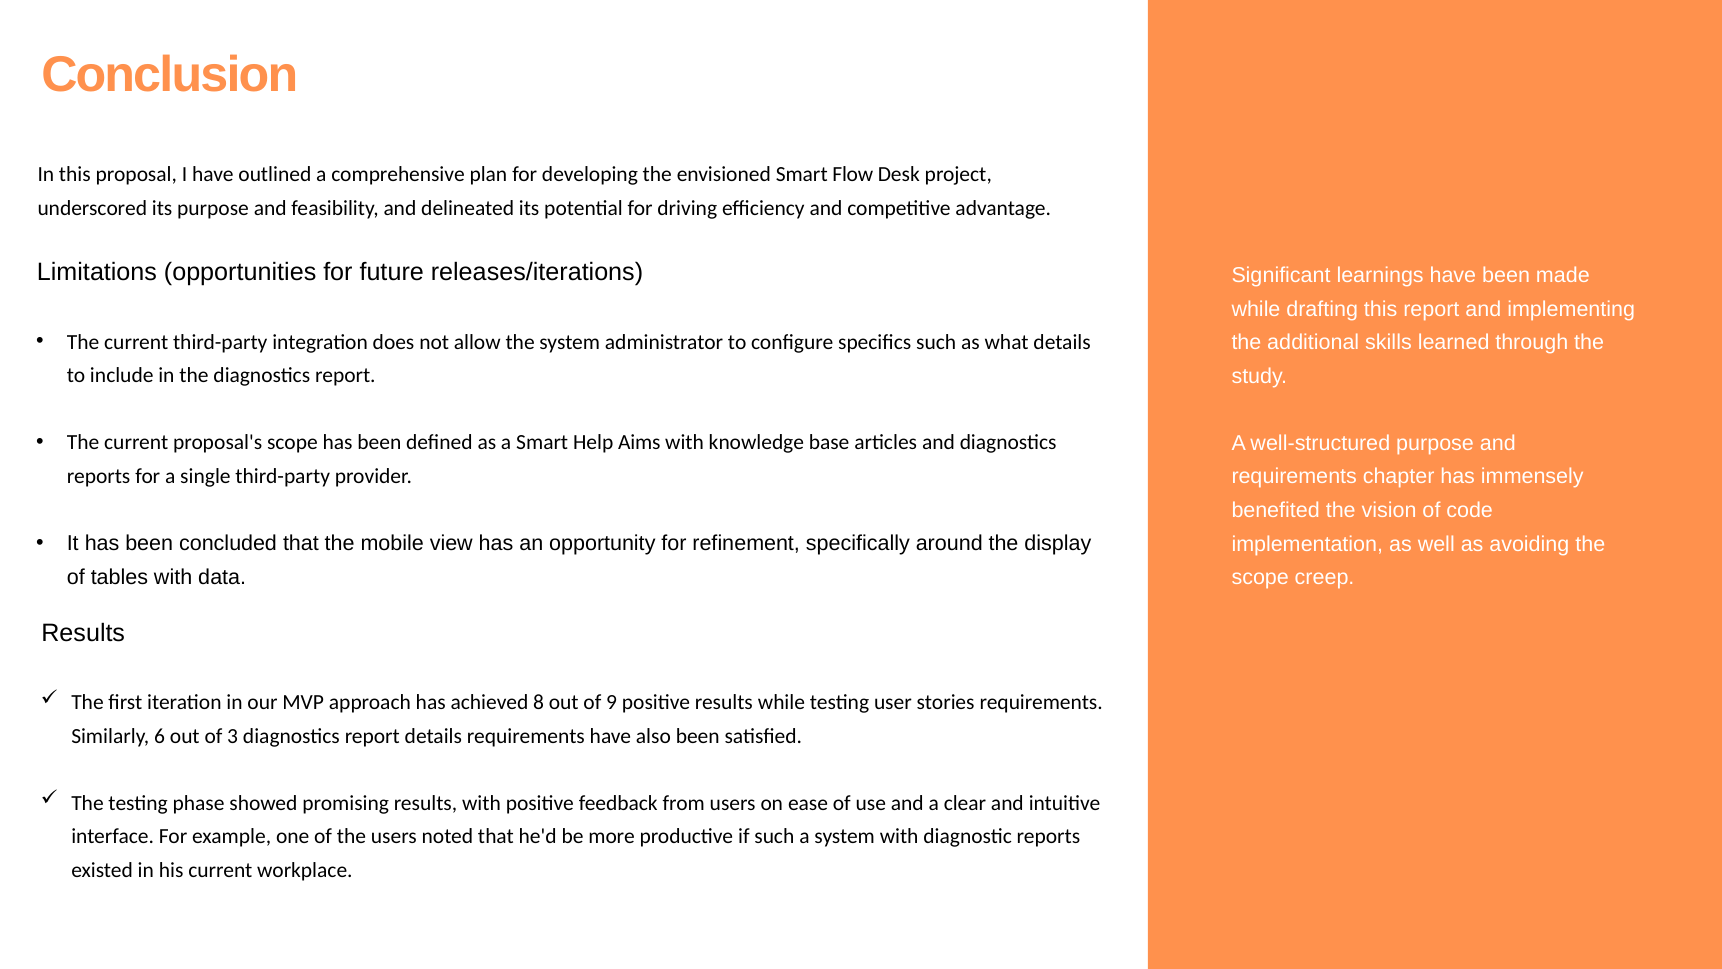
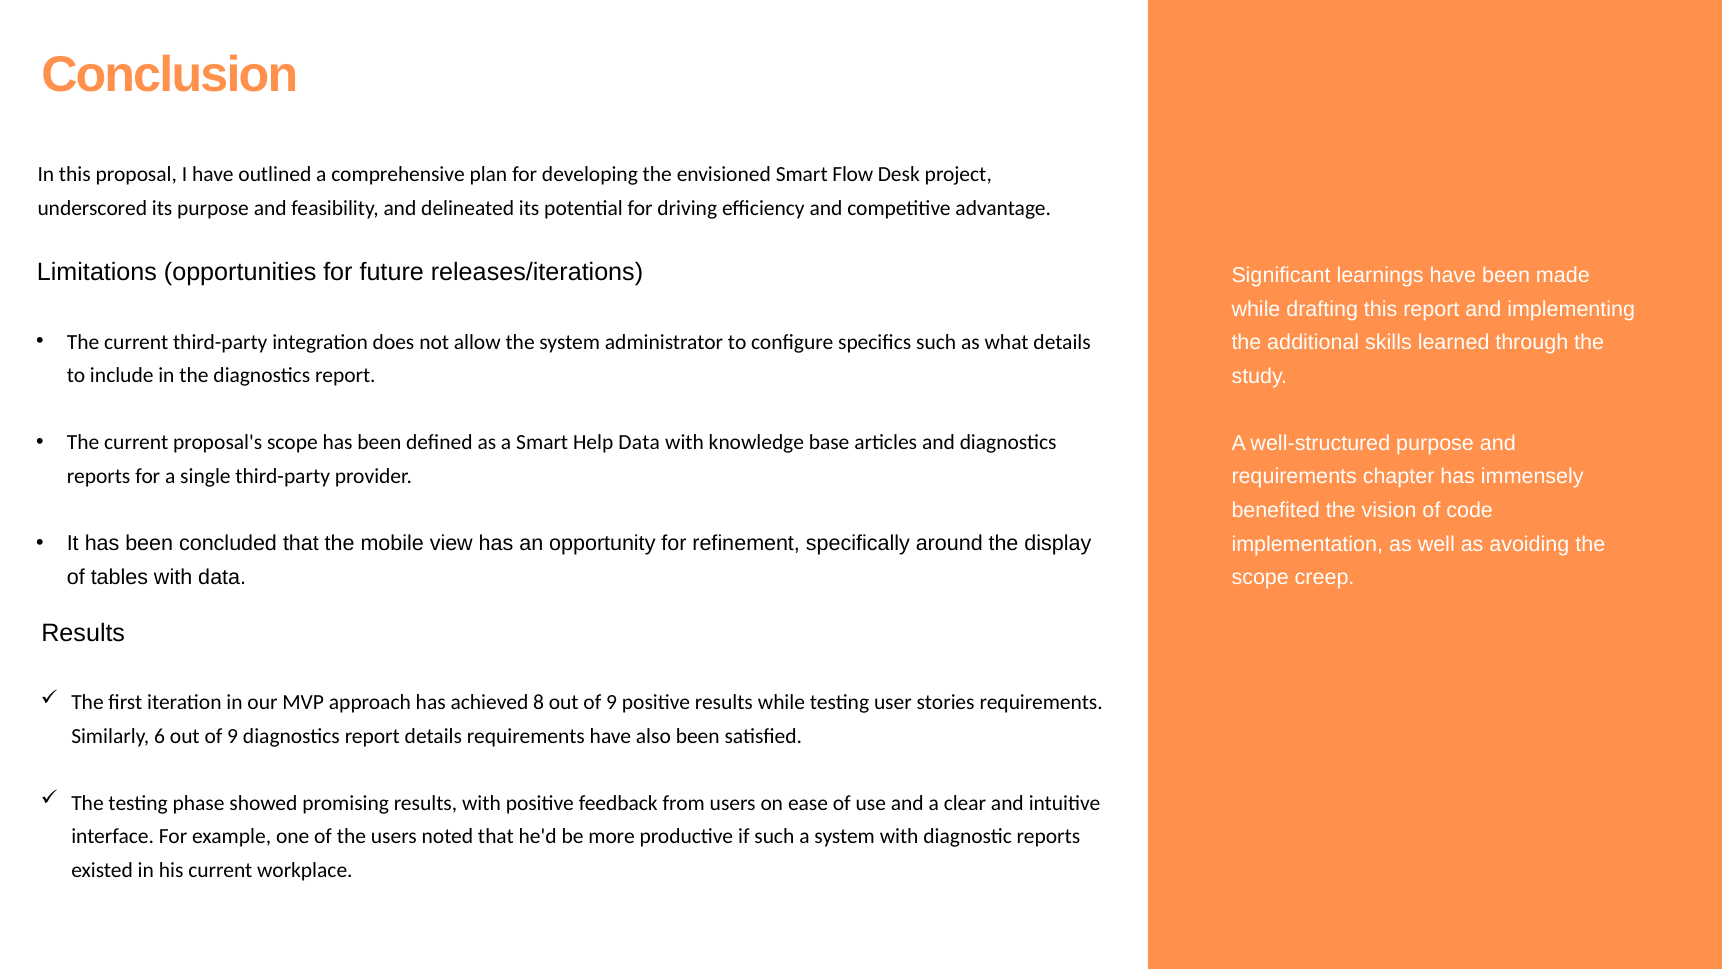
Help Aims: Aims -> Data
6 out of 3: 3 -> 9
